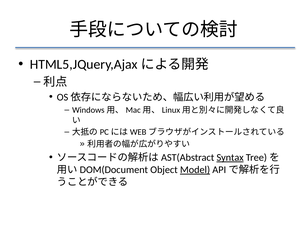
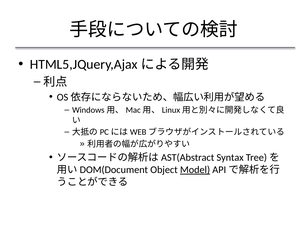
Syntax underline: present -> none
